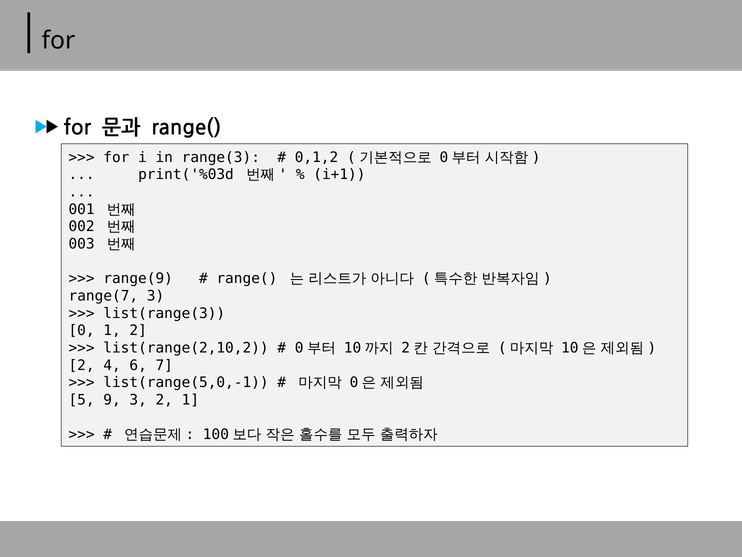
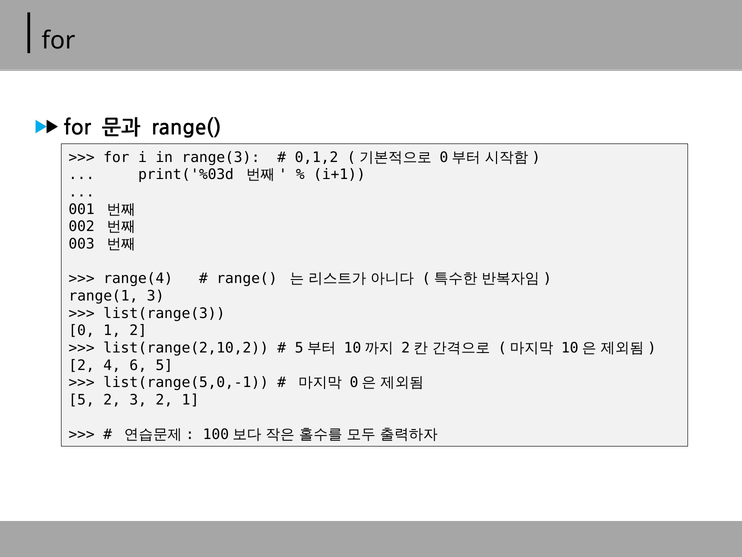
range(9: range(9 -> range(4
range(7: range(7 -> range(1
0 at (299, 348): 0 -> 5
6 7: 7 -> 5
5 9: 9 -> 2
